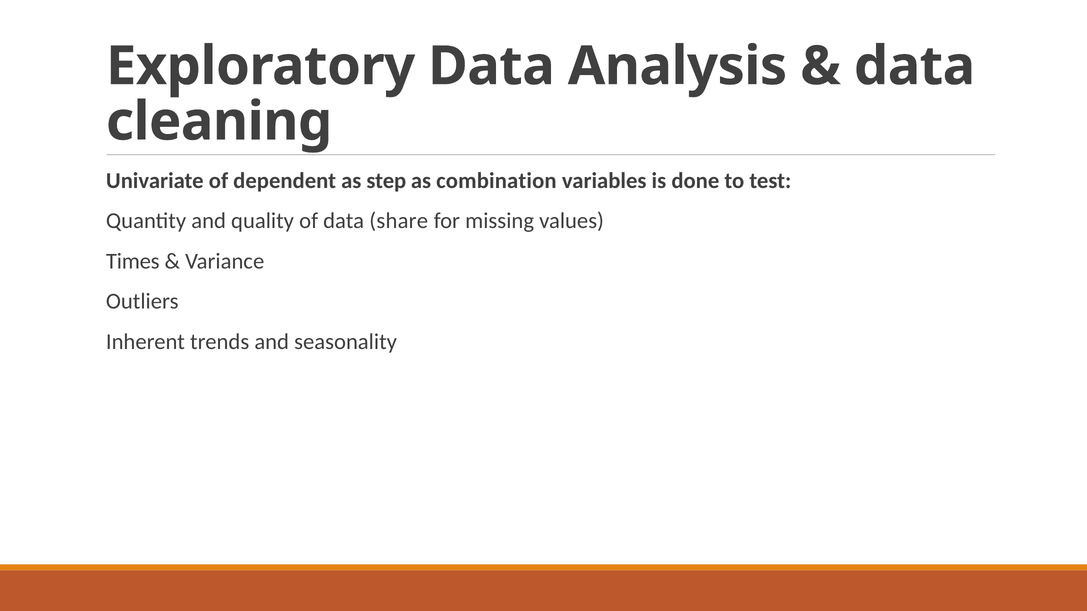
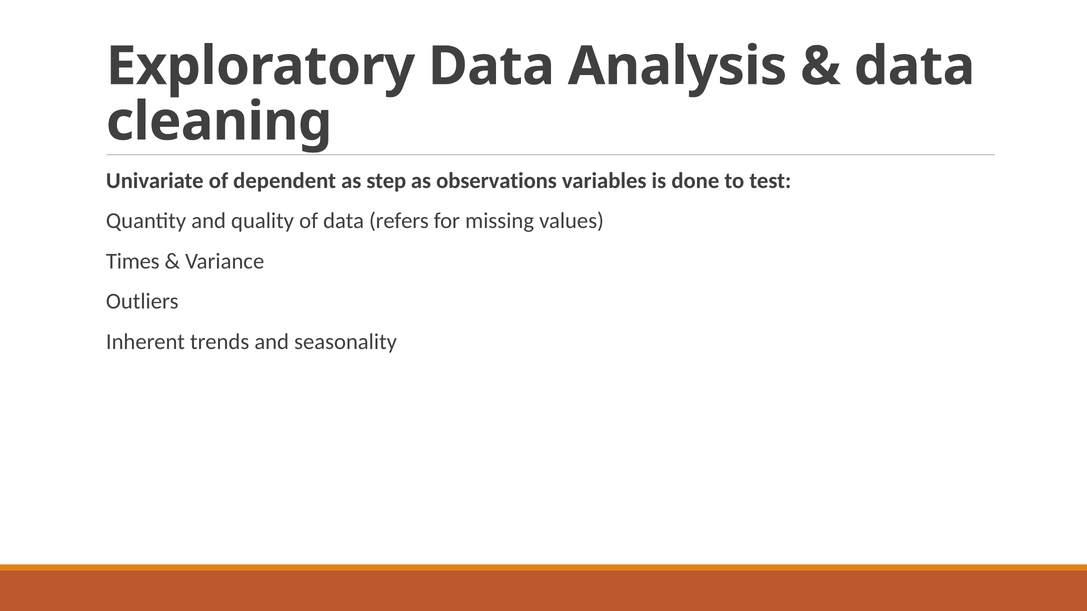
combination: combination -> observations
share: share -> refers
